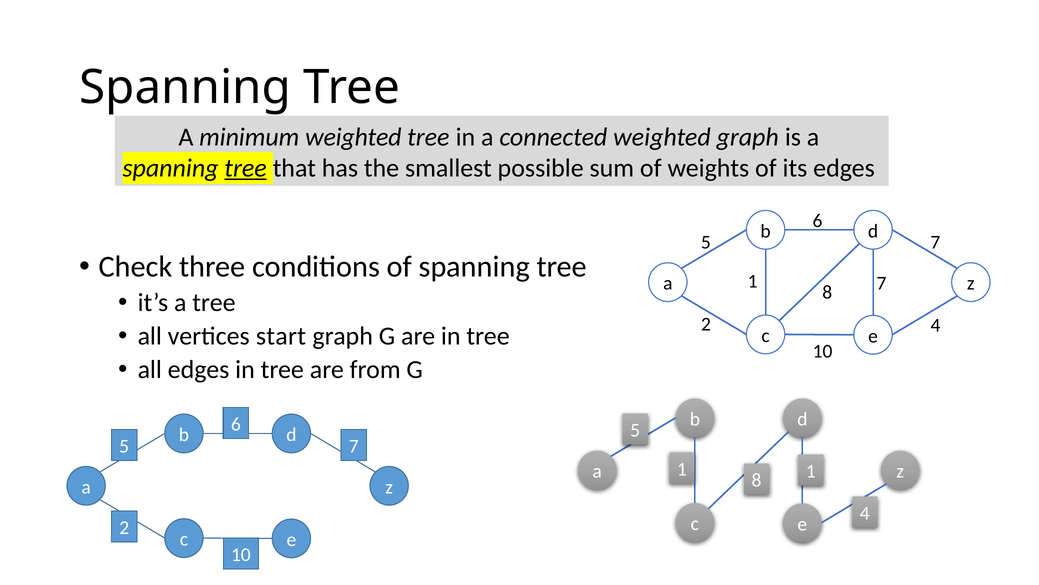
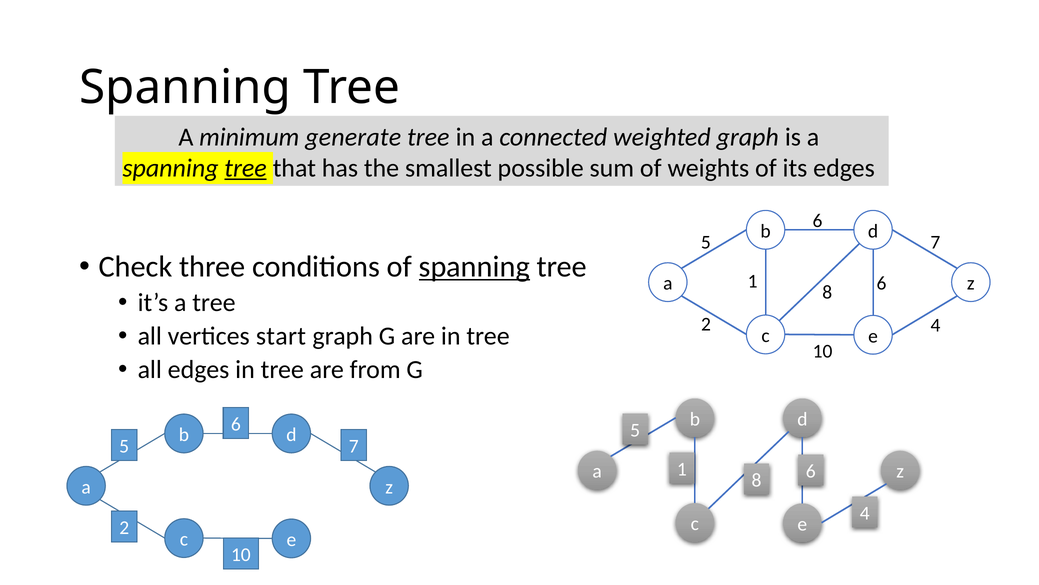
minimum weighted: weighted -> generate
spanning at (474, 266) underline: none -> present
7 at (882, 283): 7 -> 6
1 at (811, 471): 1 -> 6
